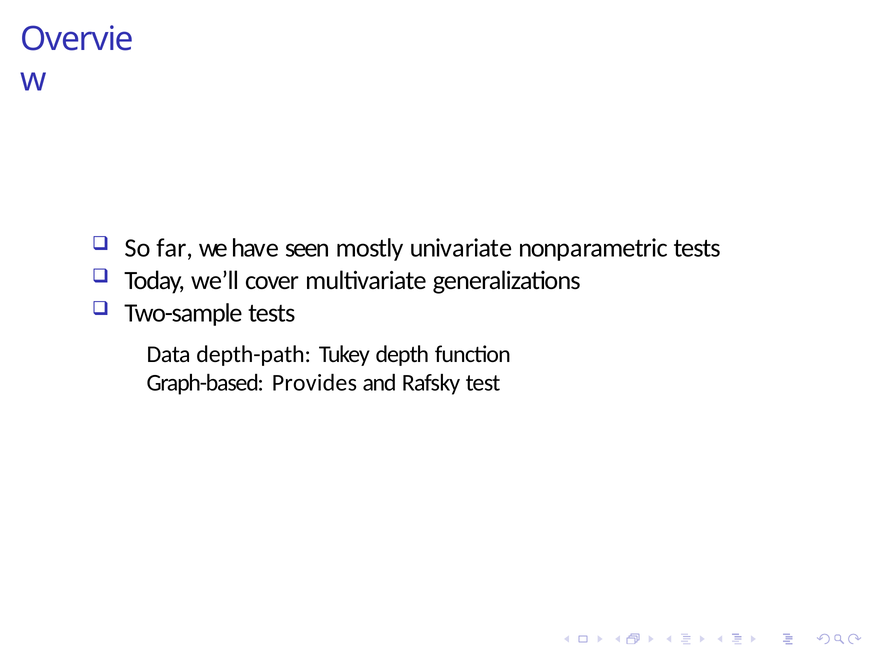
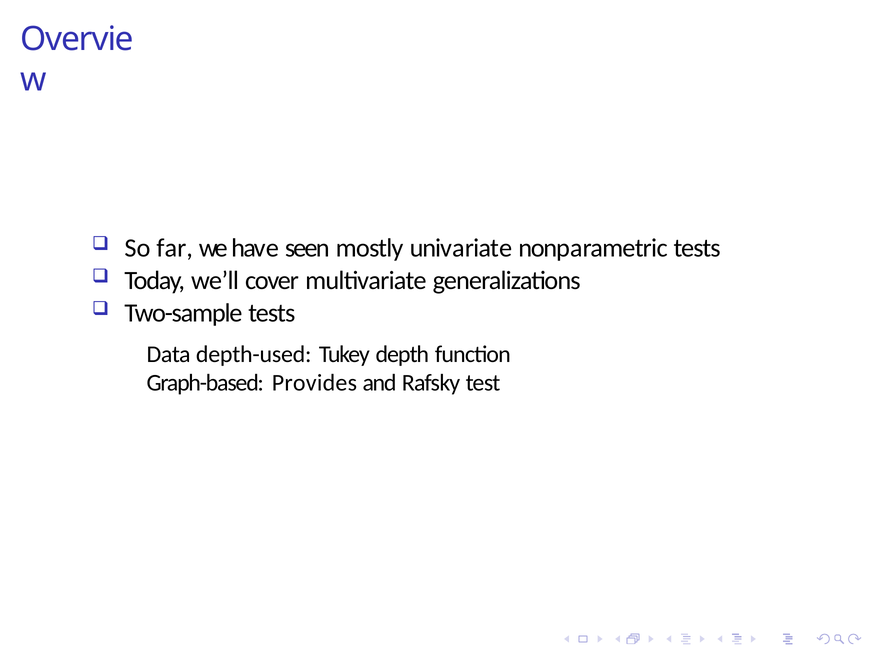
depth-path: depth-path -> depth-used
